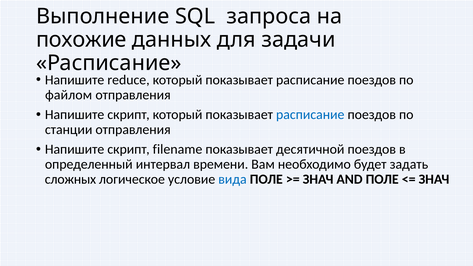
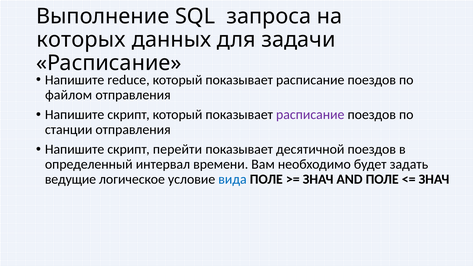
похожие: похожие -> которых
расписание at (310, 115) colour: blue -> purple
filename: filename -> перейти
сложных: сложных -> ведущие
